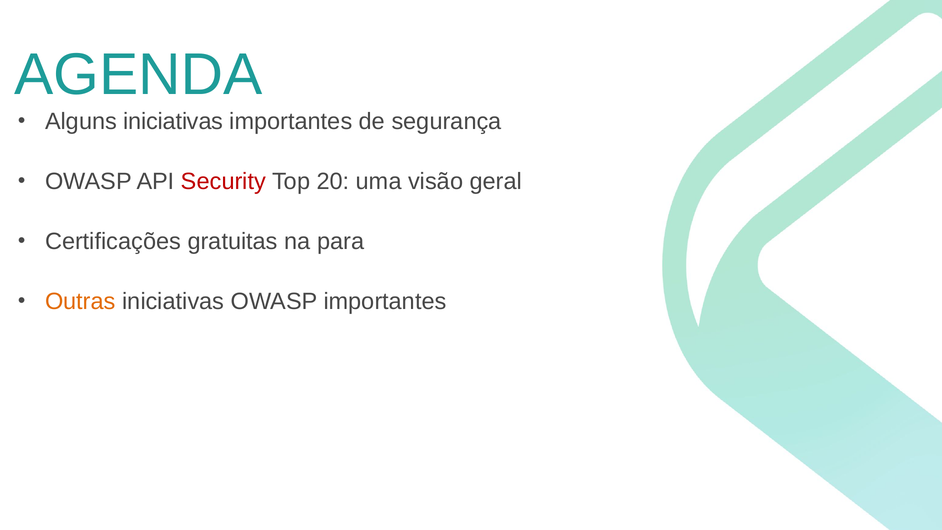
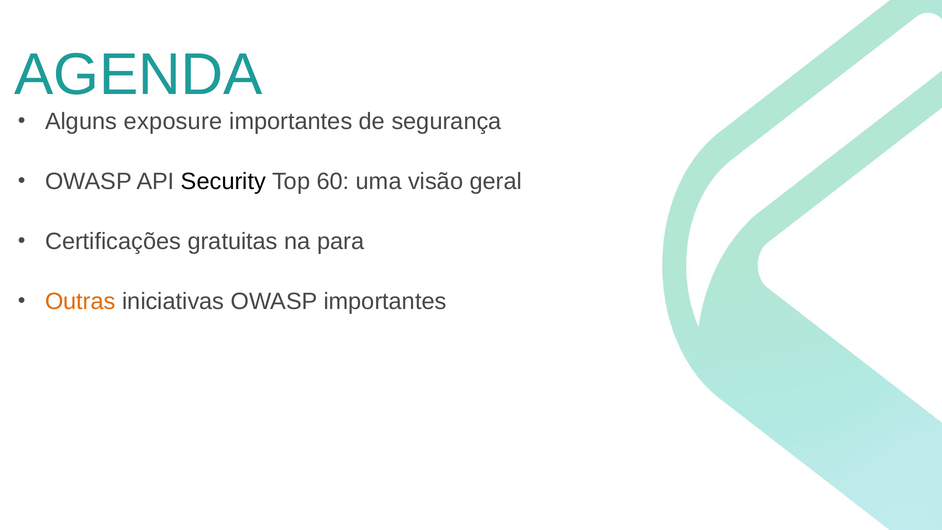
Alguns iniciativas: iniciativas -> exposure
Security colour: red -> black
20: 20 -> 60
